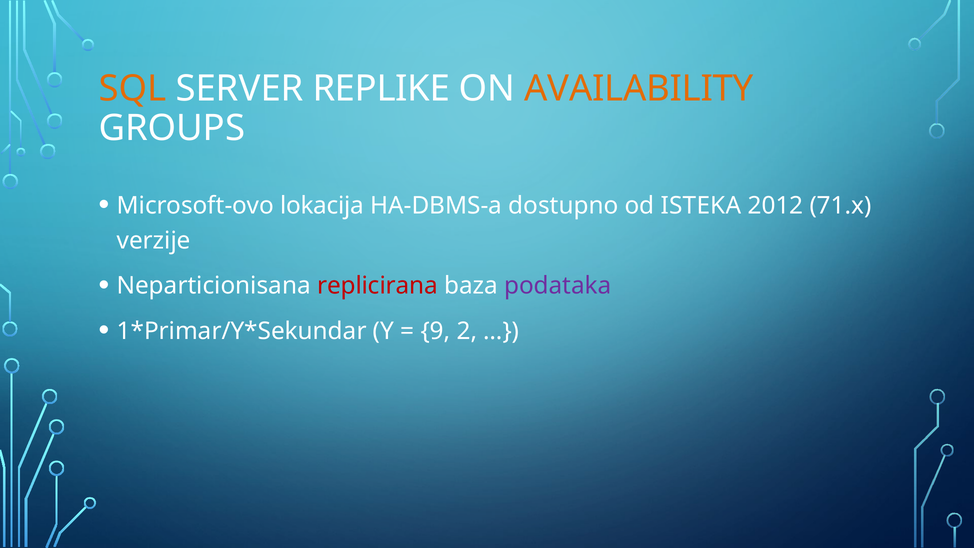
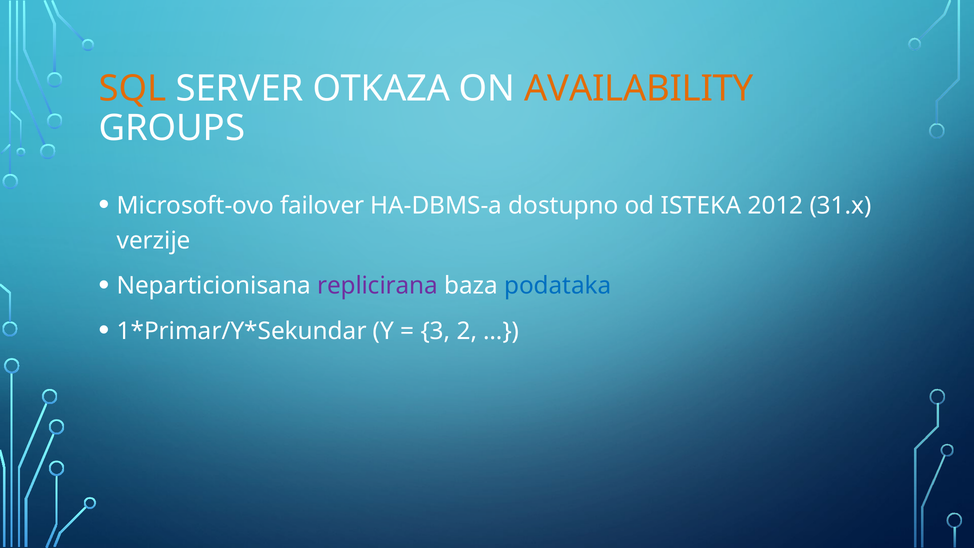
REPLIKE: REPLIKE -> OTKAZA
lokacija: lokacija -> failover
71.x: 71.x -> 31.x
replicirana colour: red -> purple
podataka colour: purple -> blue
9: 9 -> 3
